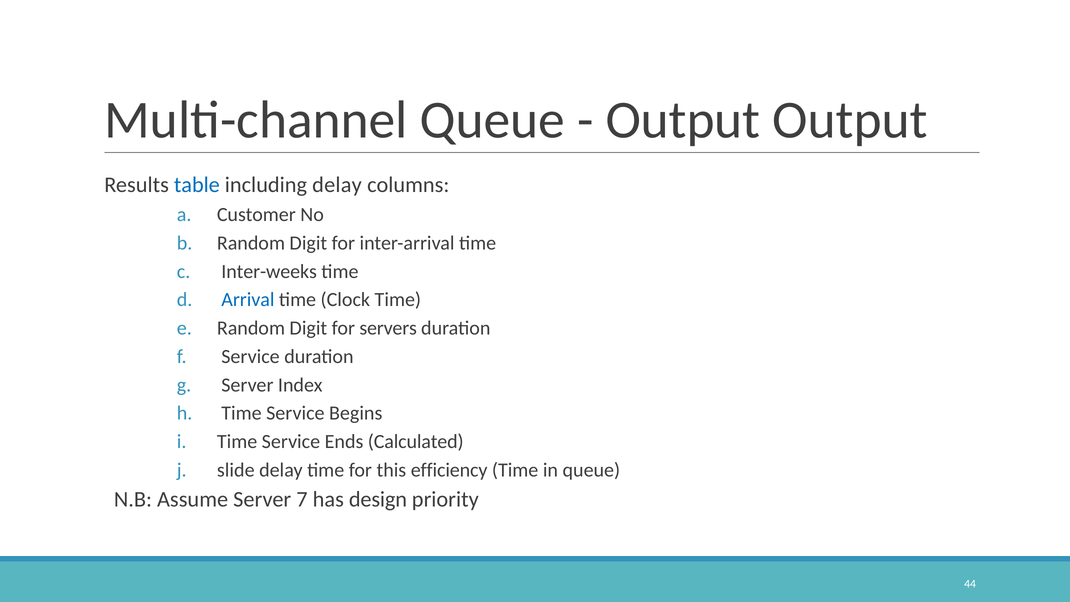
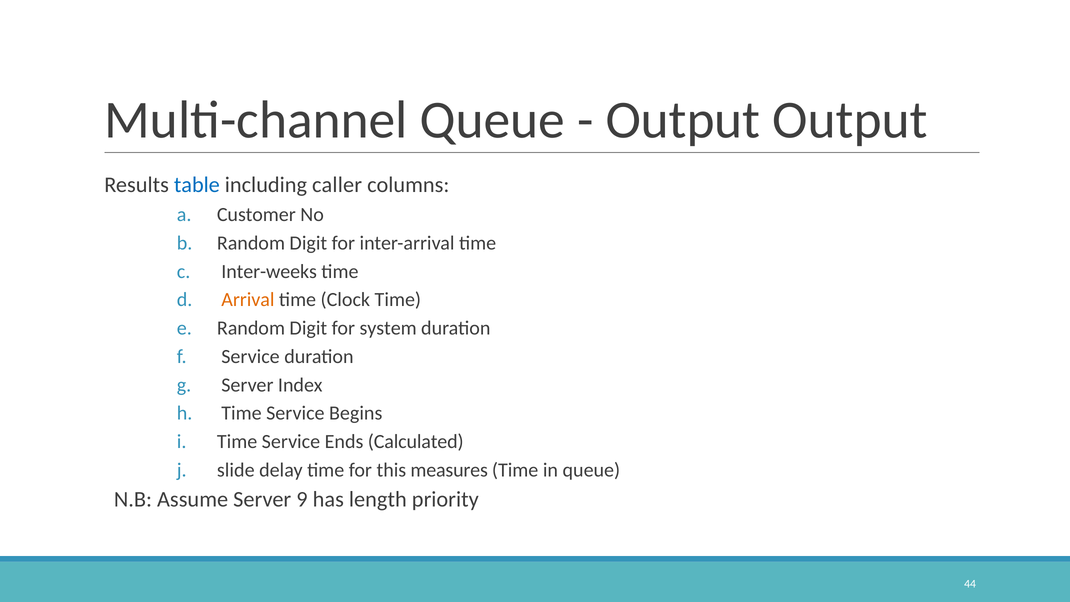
including delay: delay -> caller
Arrival colour: blue -> orange
servers: servers -> system
efficiency: efficiency -> measures
7: 7 -> 9
design: design -> length
